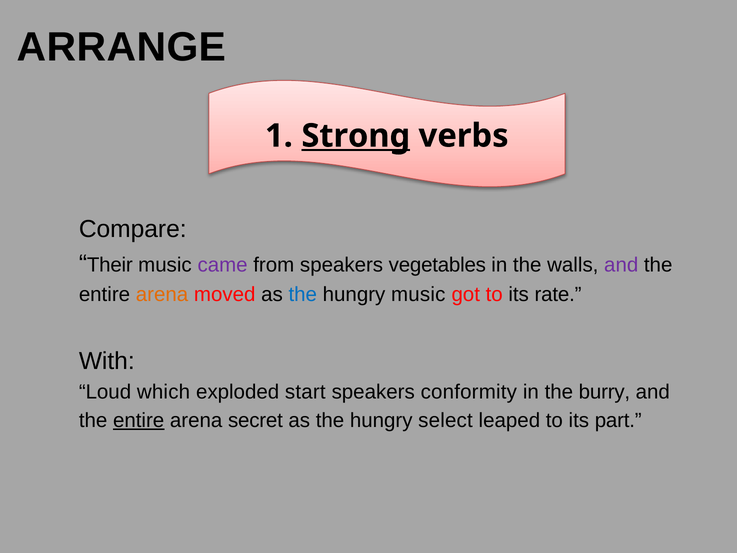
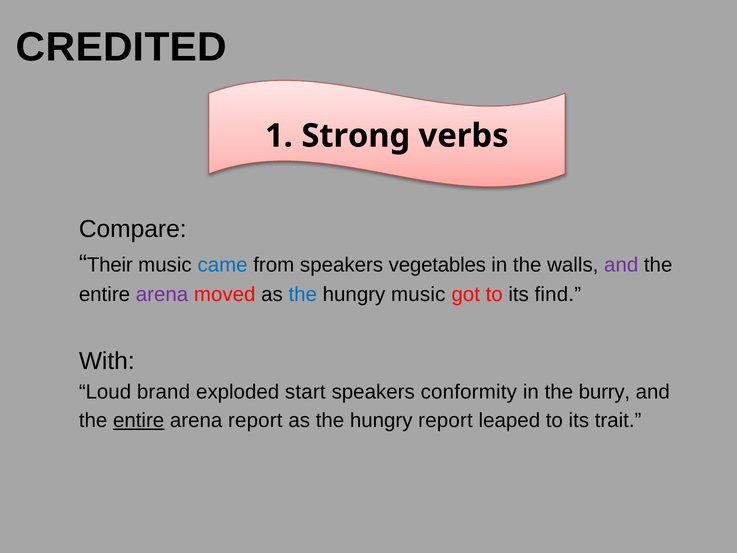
ARRANGE: ARRANGE -> CREDITED
Strong underline: present -> none
came colour: purple -> blue
arena at (162, 294) colour: orange -> purple
rate: rate -> find
which: which -> brand
arena secret: secret -> report
hungry select: select -> report
part: part -> trait
